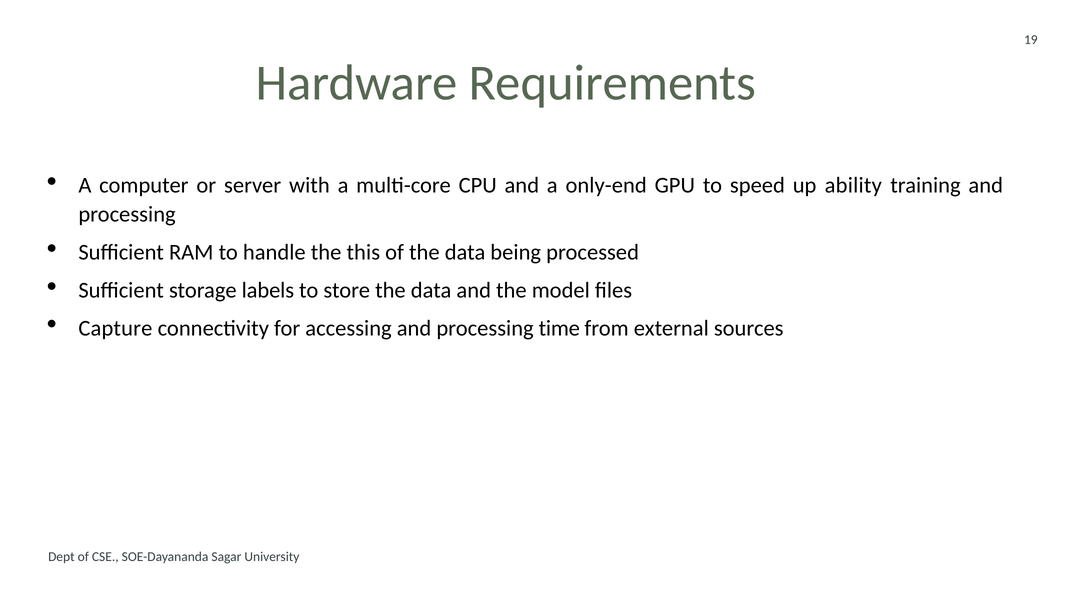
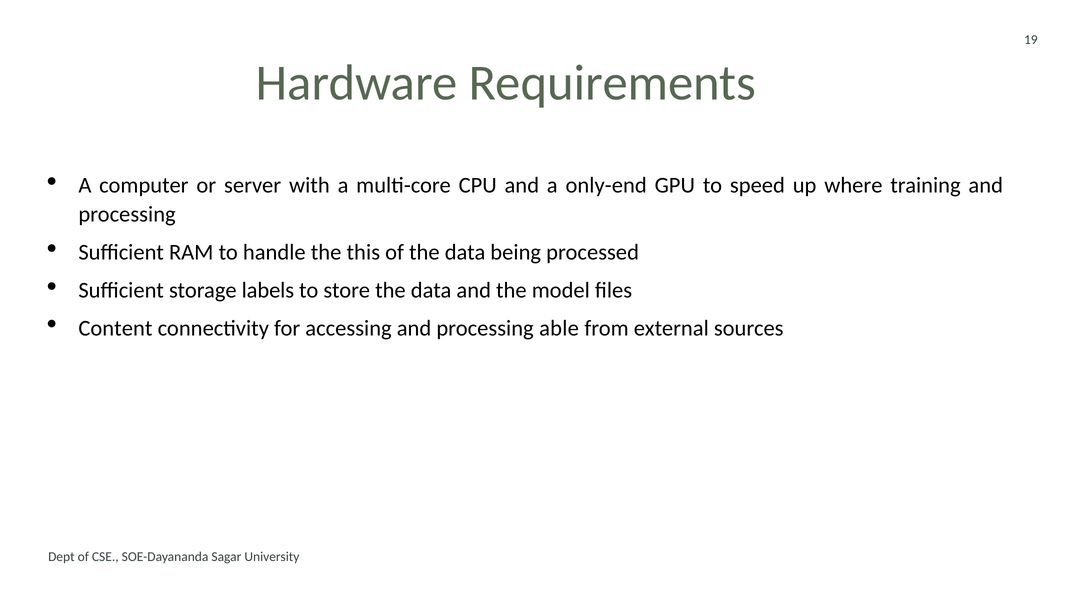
ability: ability -> where
Capture: Capture -> Content
time: time -> able
